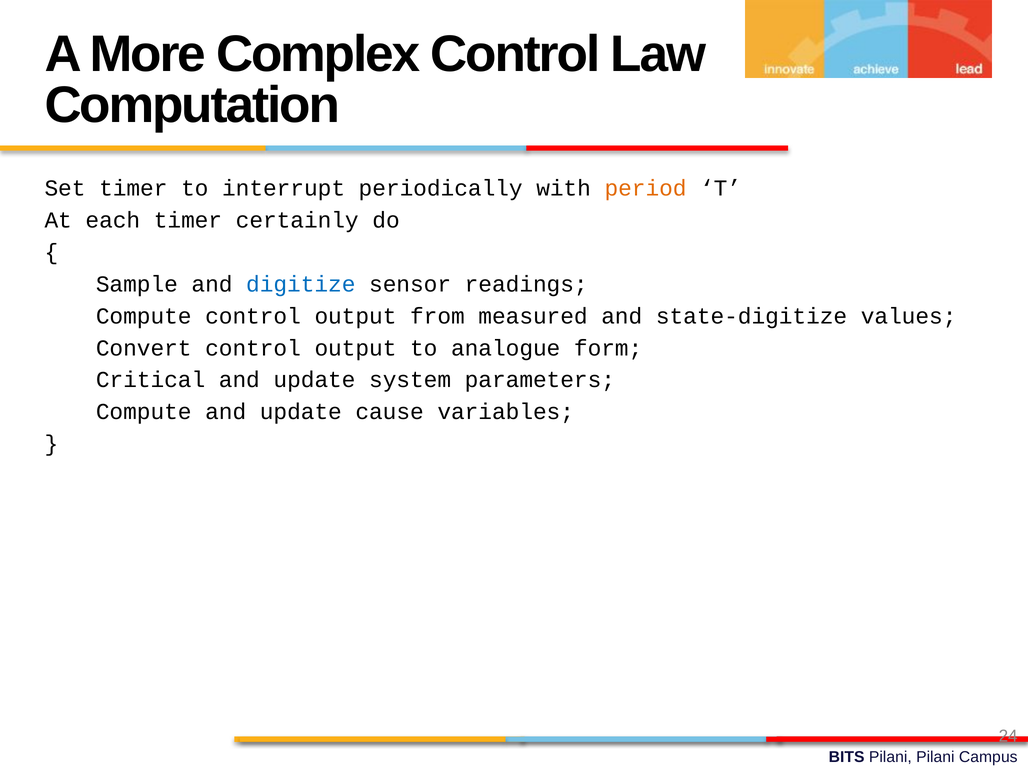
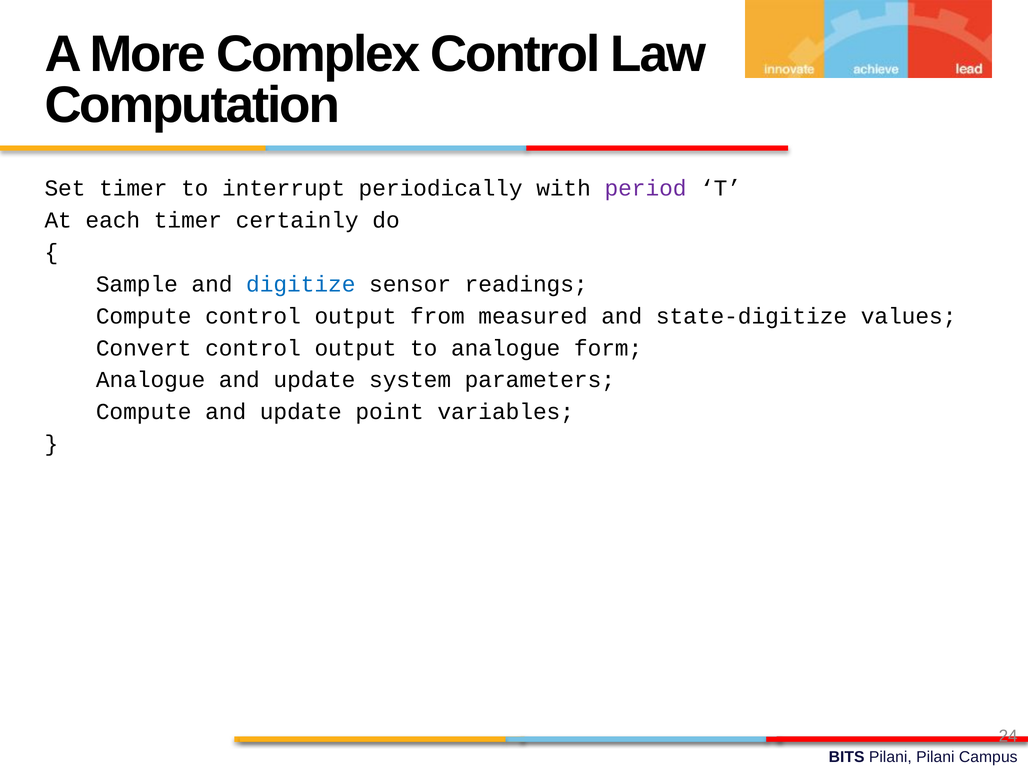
period colour: orange -> purple
Critical at (151, 380): Critical -> Analogue
cause: cause -> point
